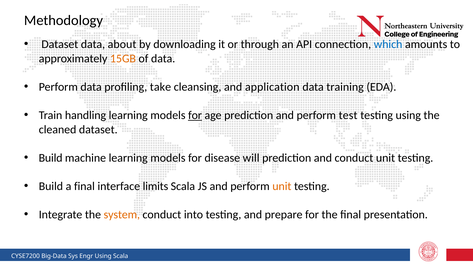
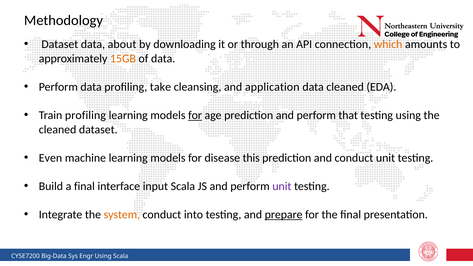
which colour: blue -> orange
data training: training -> cleaned
Train handling: handling -> profiling
test: test -> that
Build at (51, 158): Build -> Even
will: will -> this
limits: limits -> input
unit at (282, 186) colour: orange -> purple
prepare underline: none -> present
